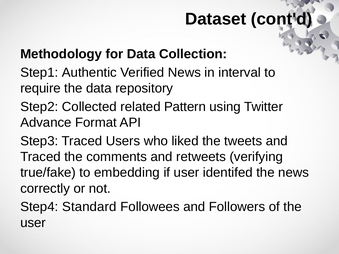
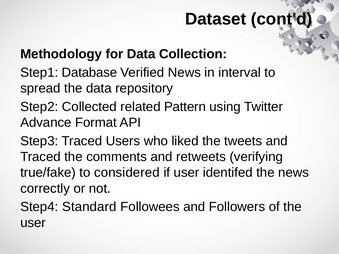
Authentic: Authentic -> Database
require: require -> spread
embedding: embedding -> considered
